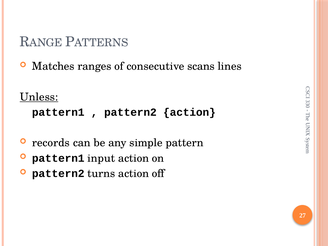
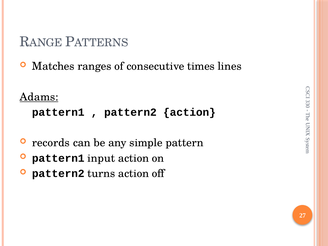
scans: scans -> times
Unless: Unless -> Adams
